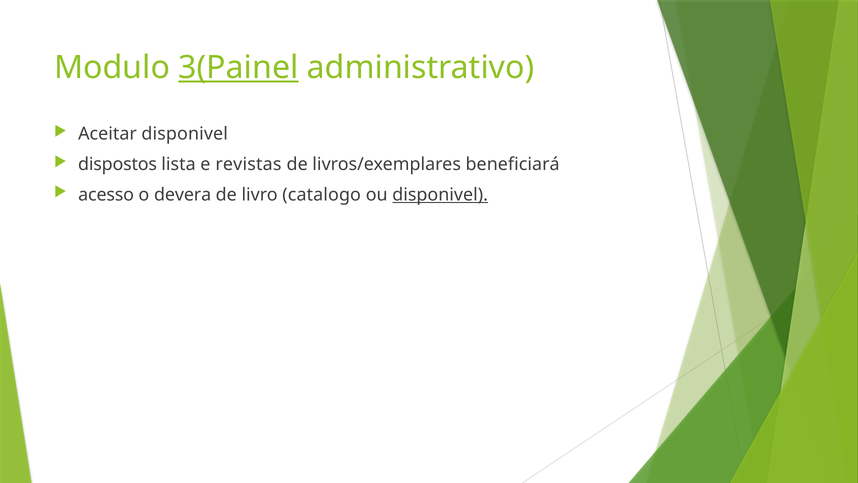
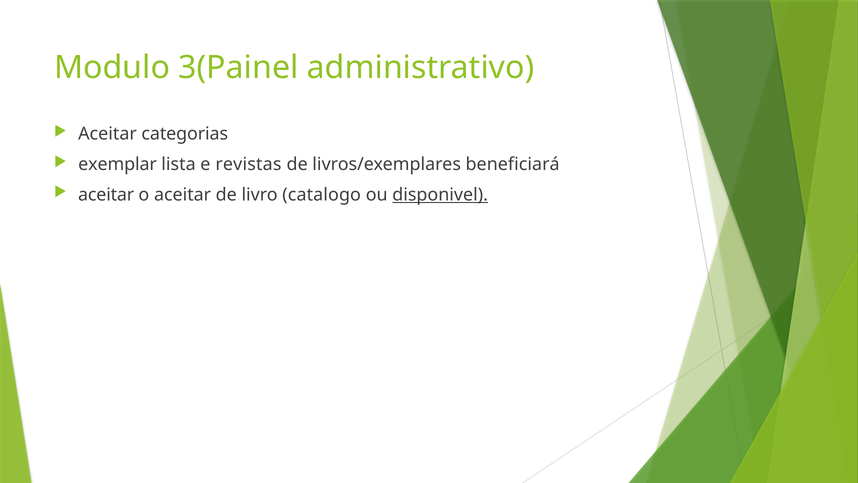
3(Painel underline: present -> none
Aceitar disponivel: disponivel -> categorias
dispostos: dispostos -> exemplar
acesso at (106, 195): acesso -> aceitar
o devera: devera -> aceitar
